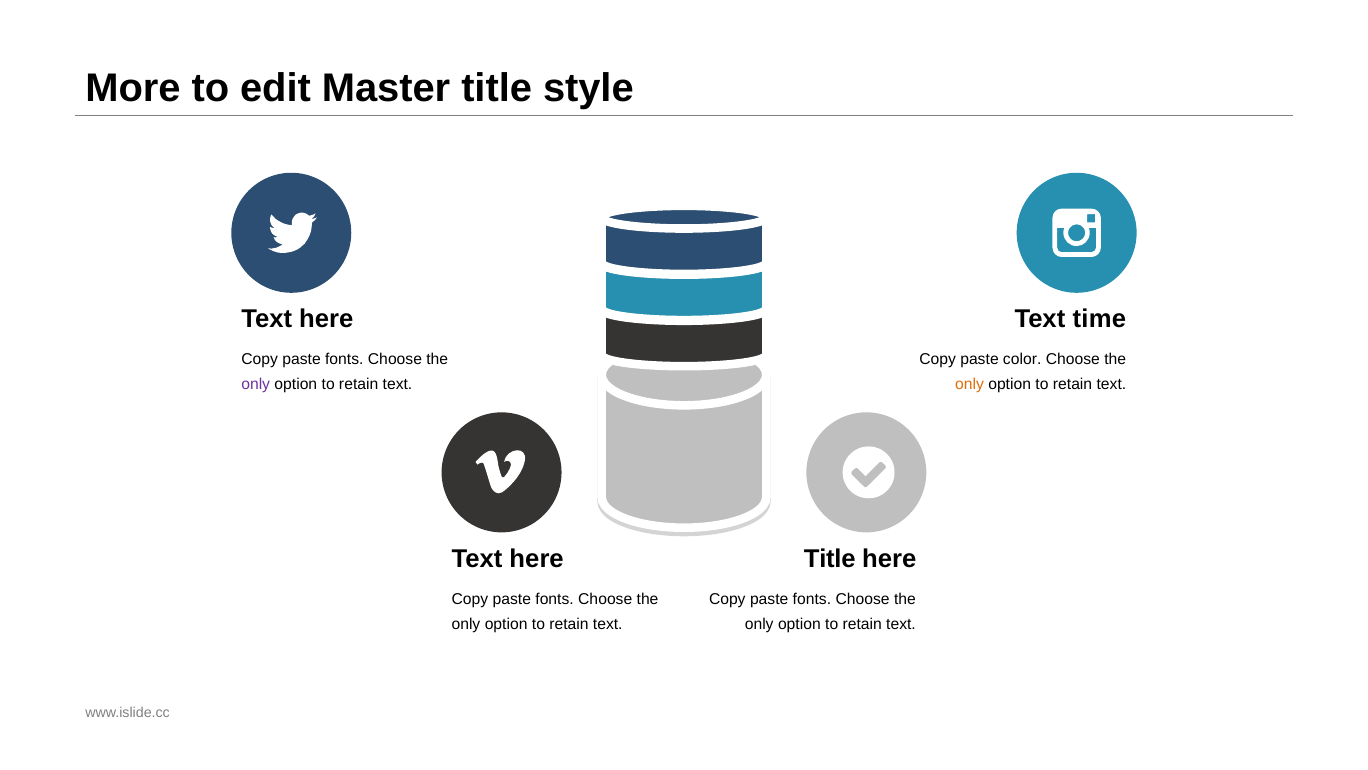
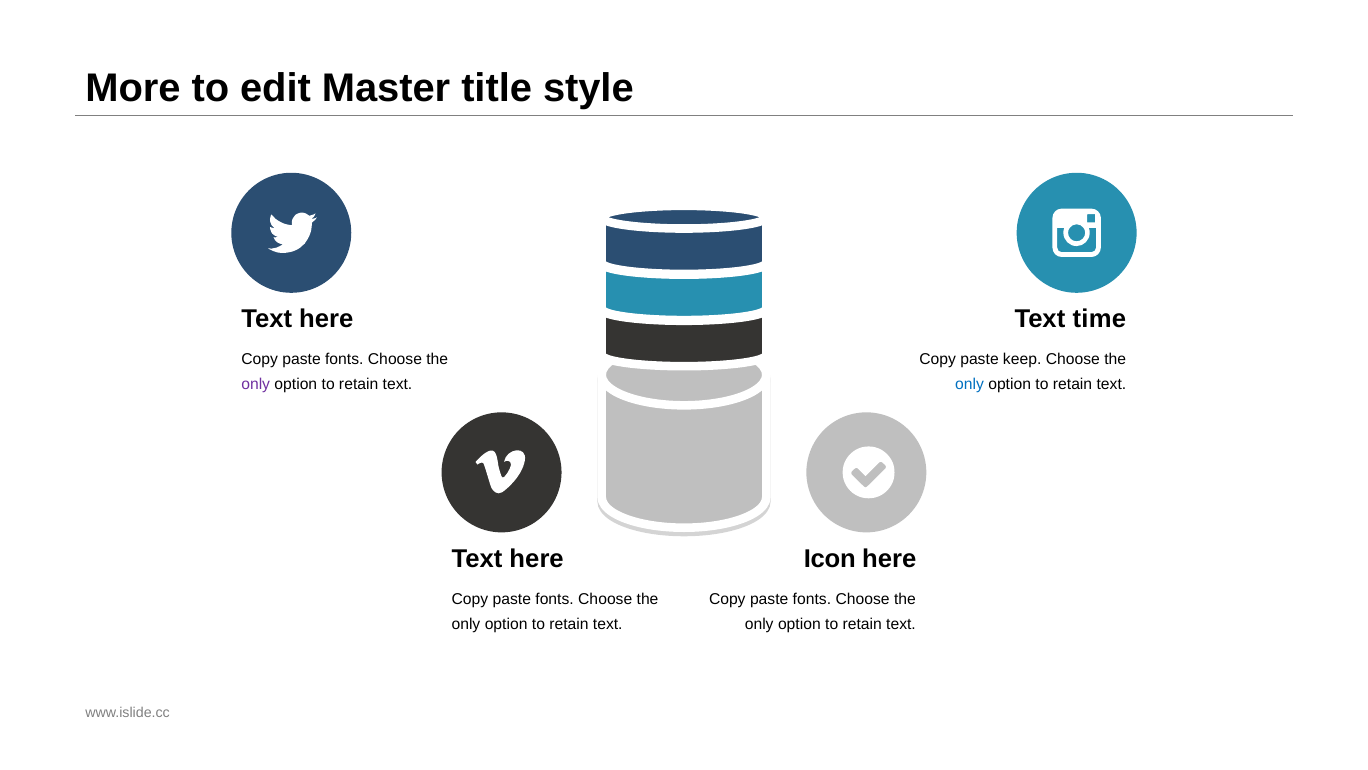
color: color -> keep
only at (970, 384) colour: orange -> blue
Title at (830, 559): Title -> Icon
